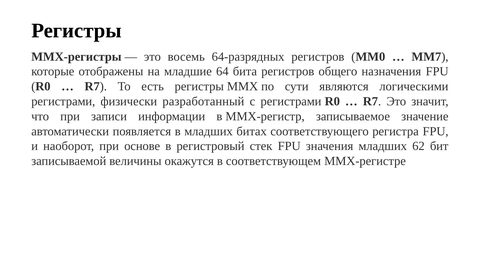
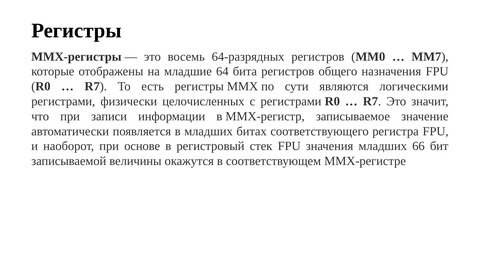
разработанный: разработанный -> целочисленных
62: 62 -> 66
